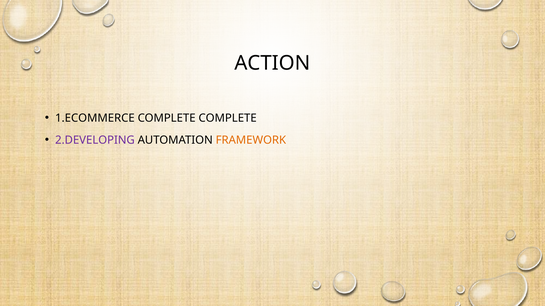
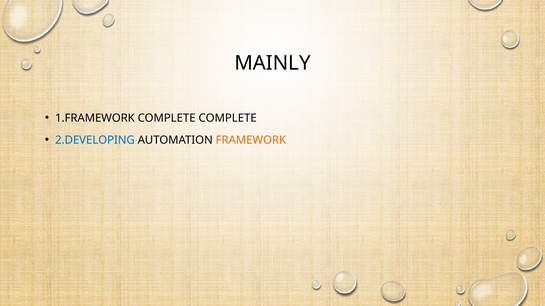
ACTION: ACTION -> MAINLY
1.ECOMMERCE: 1.ECOMMERCE -> 1.FRAMEWORK
2.DEVELOPING colour: purple -> blue
